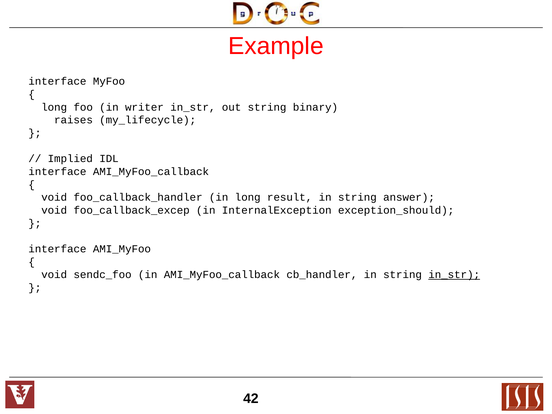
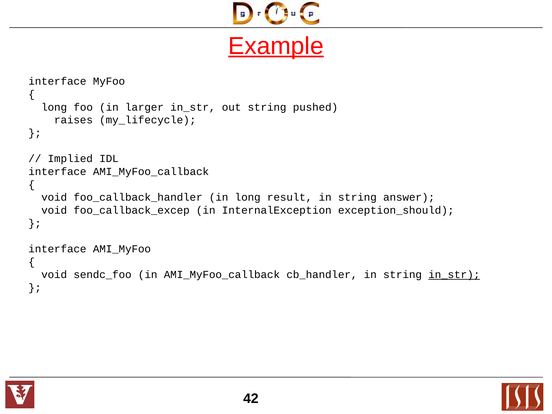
Example underline: none -> present
writer: writer -> larger
binary: binary -> pushed
